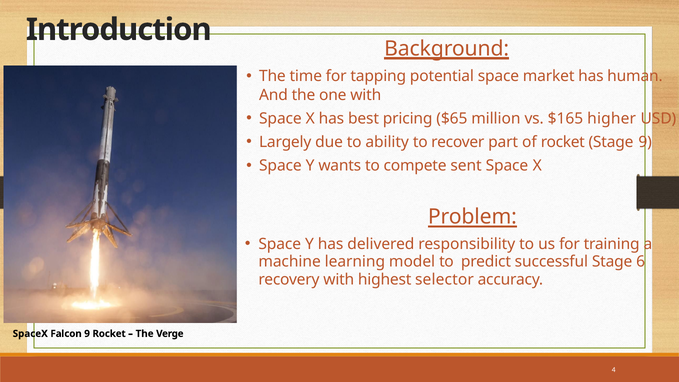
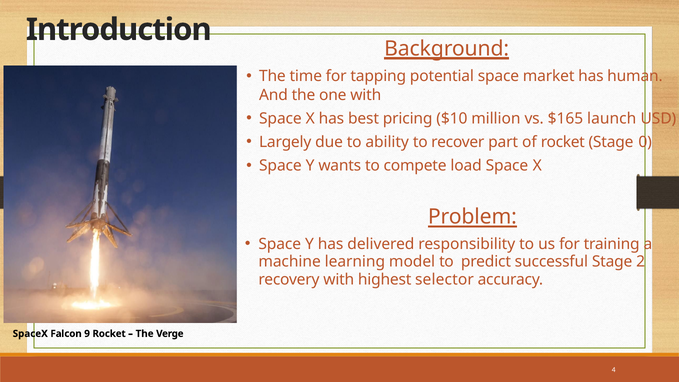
$65: $65 -> $10
higher: higher -> launch
Stage 9: 9 -> 0
sent: sent -> load
6: 6 -> 2
